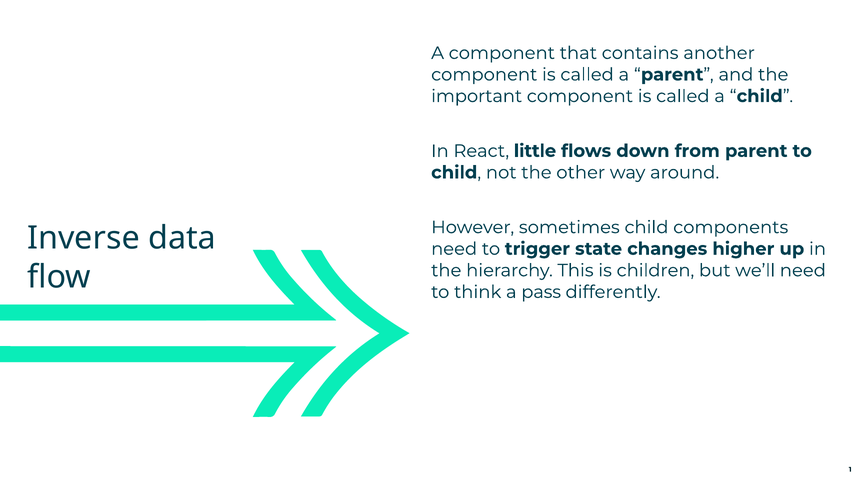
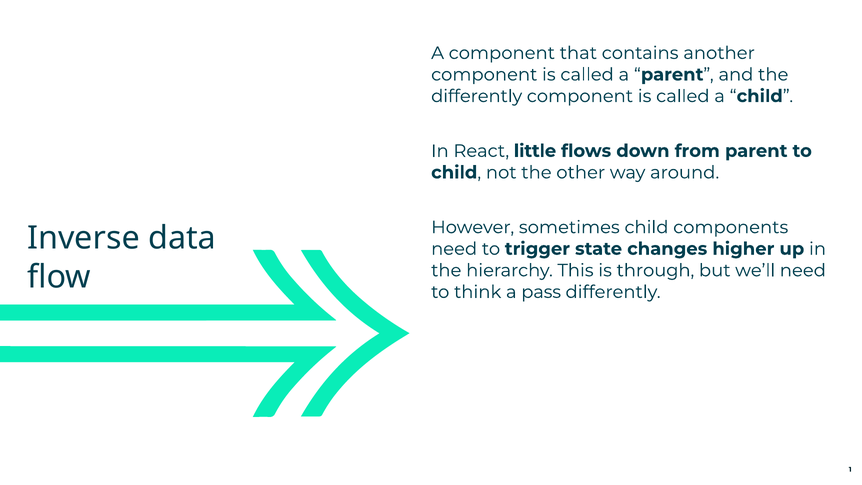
important at (477, 96): important -> differently
children: children -> through
